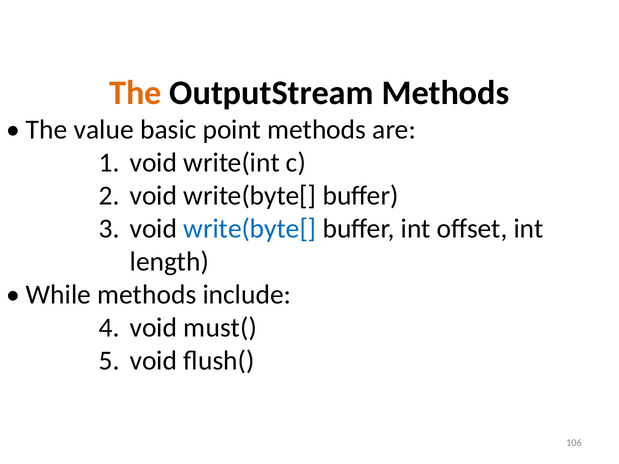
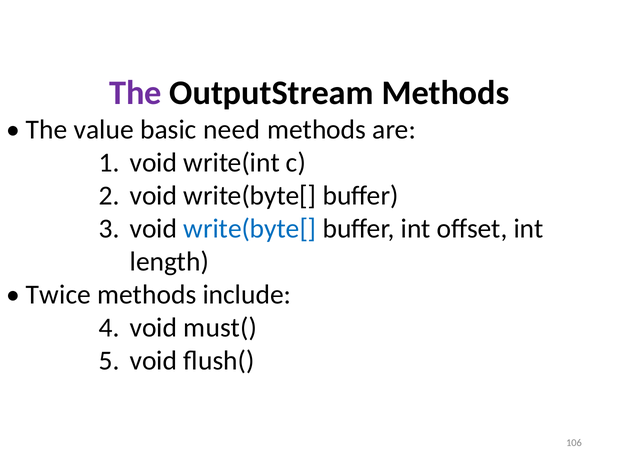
The at (135, 93) colour: orange -> purple
point: point -> need
While: While -> Twice
